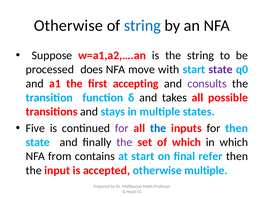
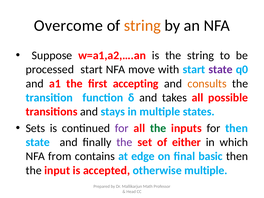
Otherwise at (68, 26): Otherwise -> Overcome
string at (142, 26) colour: blue -> orange
processed does: does -> start
consults colour: purple -> orange
Five: Five -> Sets
the at (158, 128) colour: blue -> green
of which: which -> either
at start: start -> edge
refer: refer -> basic
